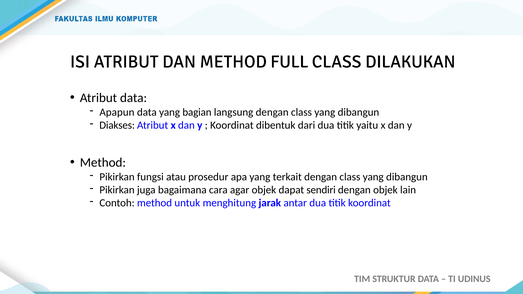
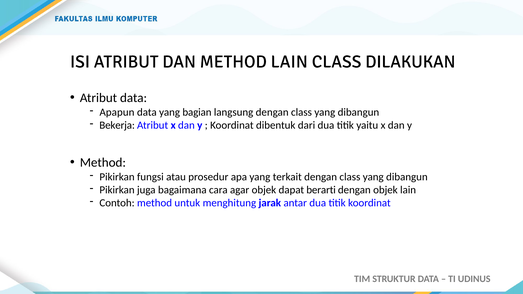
METHOD FULL: FULL -> LAIN
Diakses: Diakses -> Bekerja
sendiri: sendiri -> berarti
